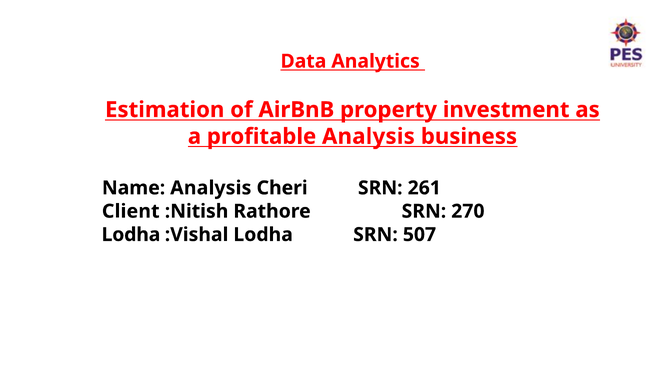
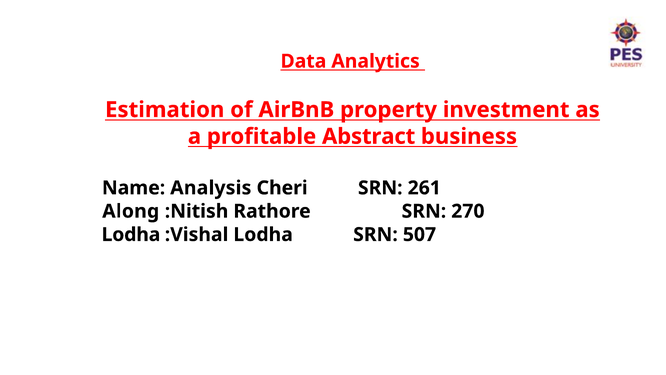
profitable Analysis: Analysis -> Abstract
Client: Client -> Along
